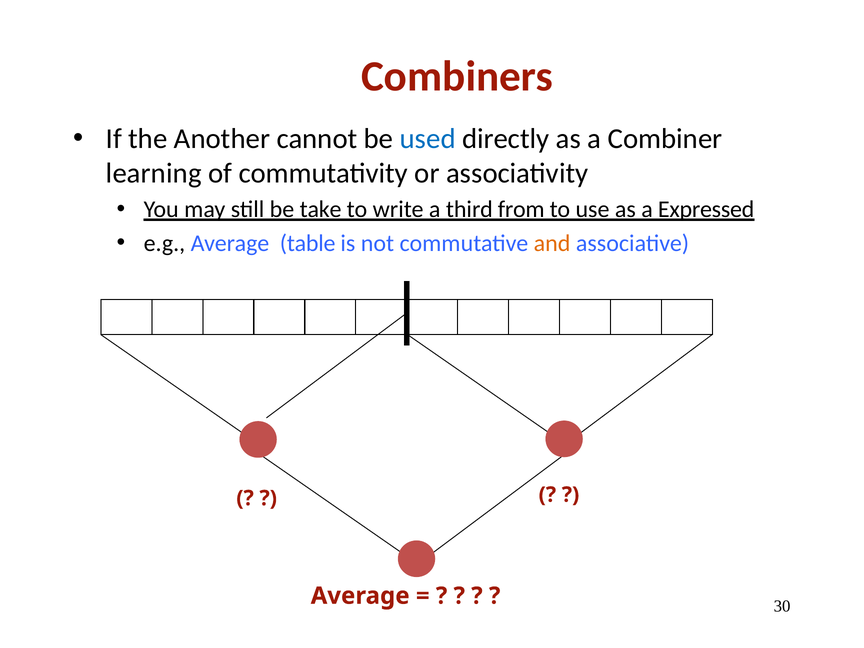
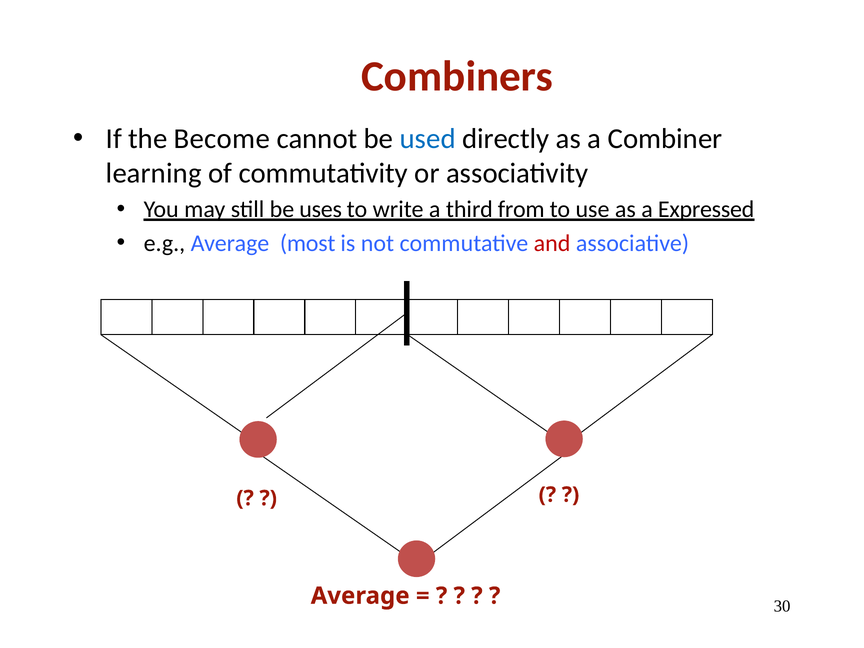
Another: Another -> Become
take: take -> uses
table: table -> most
and colour: orange -> red
